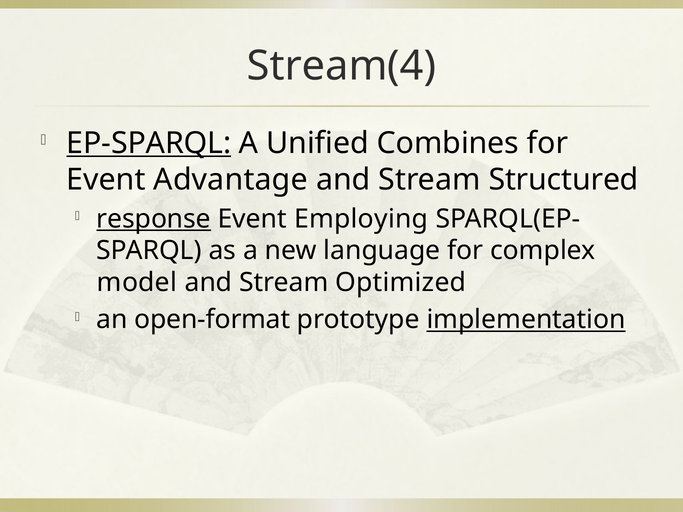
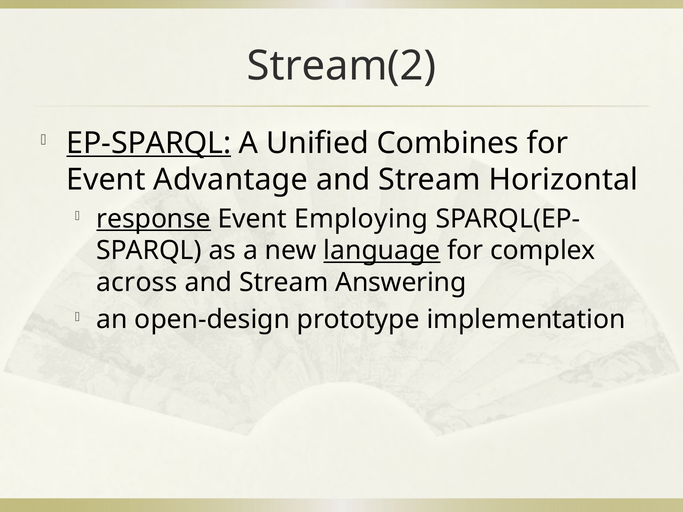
Stream(4: Stream(4 -> Stream(2
Structured: Structured -> Horizontal
language underline: none -> present
model: model -> across
Optimized: Optimized -> Answering
open-format: open-format -> open-design
implementation underline: present -> none
